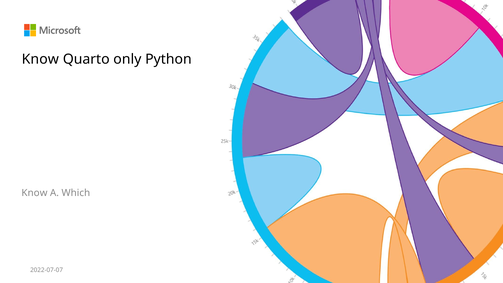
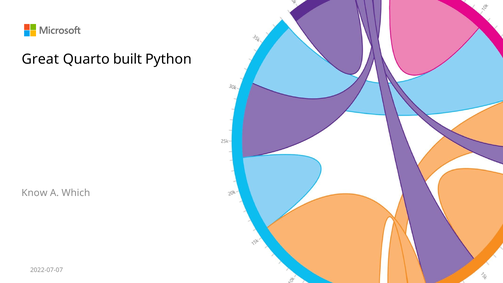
Know at (40, 59): Know -> Great
only: only -> built
